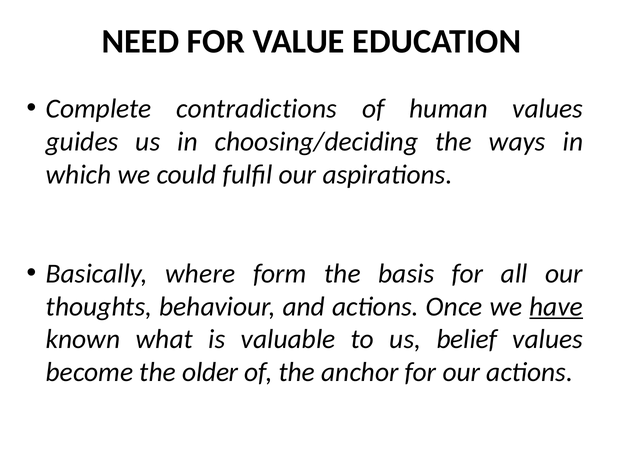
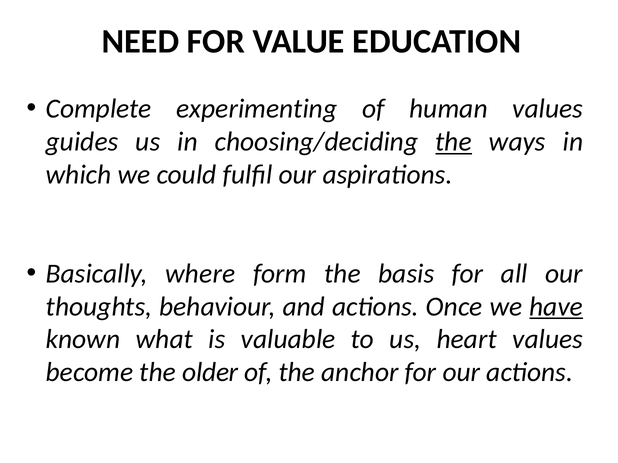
contradictions: contradictions -> experimenting
the at (454, 142) underline: none -> present
belief: belief -> heart
